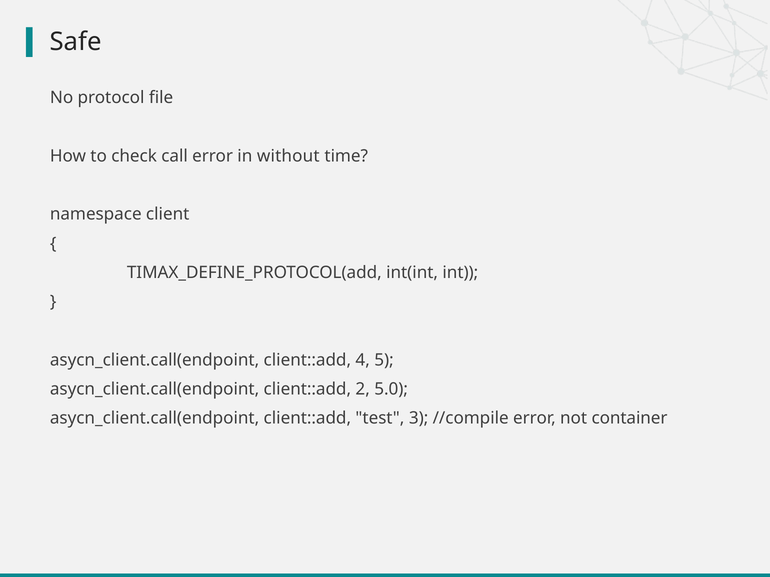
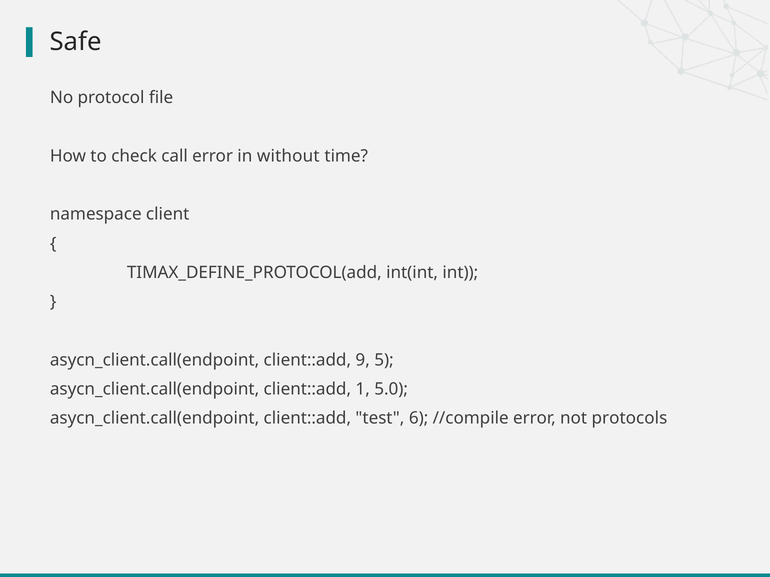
4: 4 -> 9
2: 2 -> 1
3: 3 -> 6
container: container -> protocols
